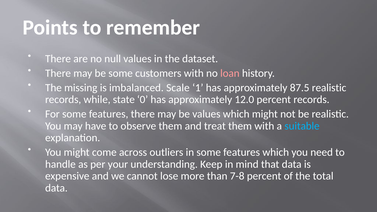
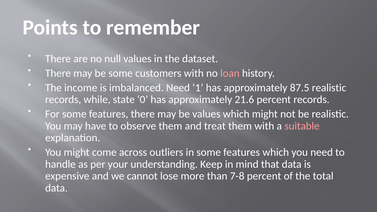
missing: missing -> income
imbalanced Scale: Scale -> Need
12.0: 12.0 -> 21.6
suitable colour: light blue -> pink
